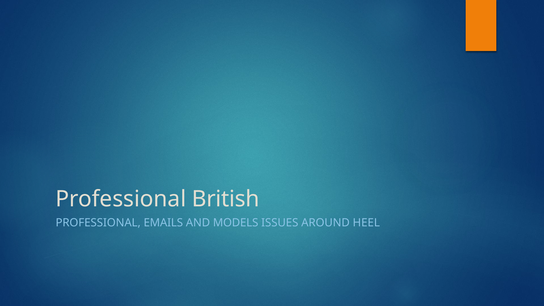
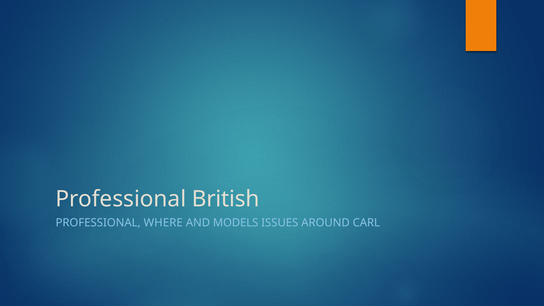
EMAILS: EMAILS -> WHERE
HEEL: HEEL -> CARL
